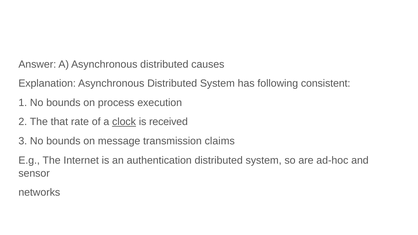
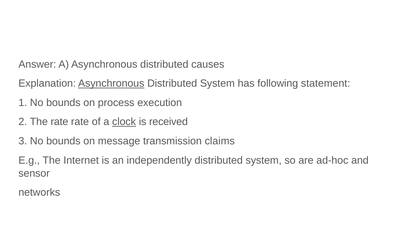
Asynchronous at (111, 84) underline: none -> present
consistent: consistent -> statement
The that: that -> rate
authentication: authentication -> independently
